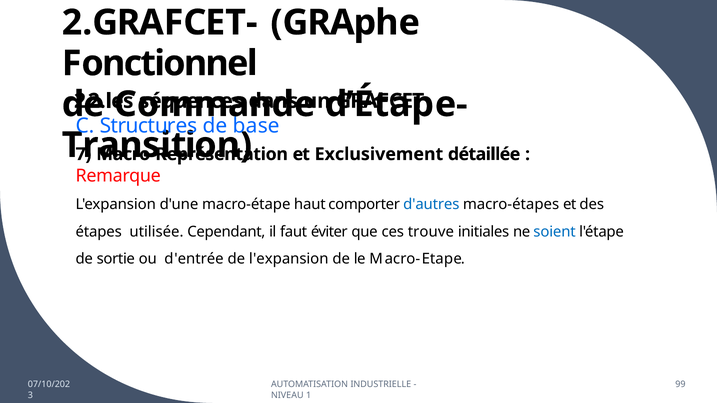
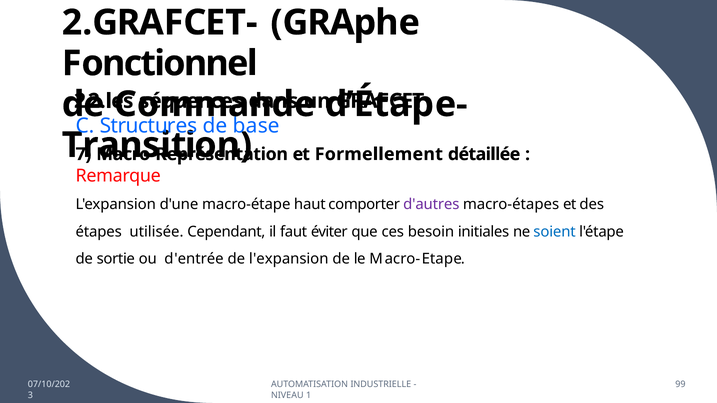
Exclusivement: Exclusivement -> Formellement
d'autres colour: blue -> purple
trouve: trouve -> besoin
